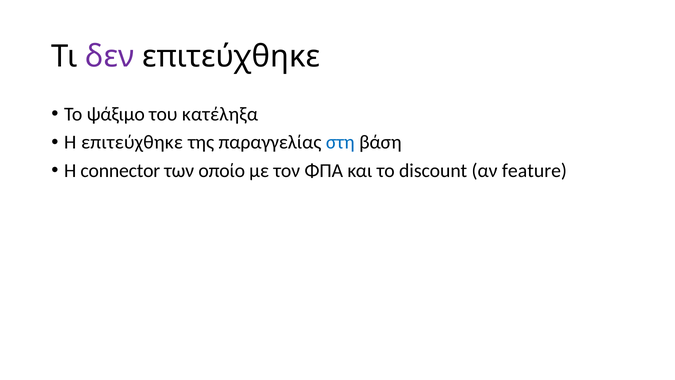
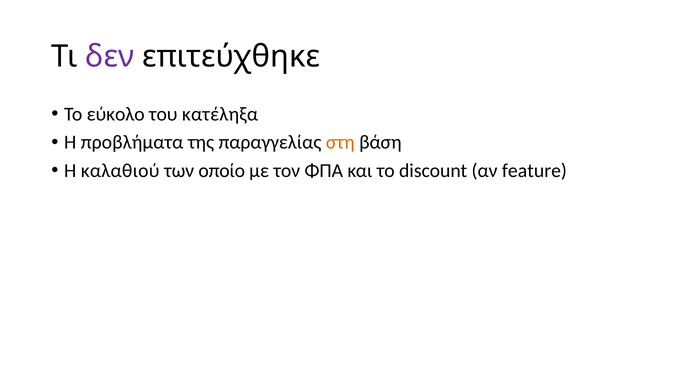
ψάξιμο: ψάξιμο -> εύκολο
Η επιτεύχθηκε: επιτεύχθηκε -> προβλήματα
στη colour: blue -> orange
connector: connector -> καλαθιού
